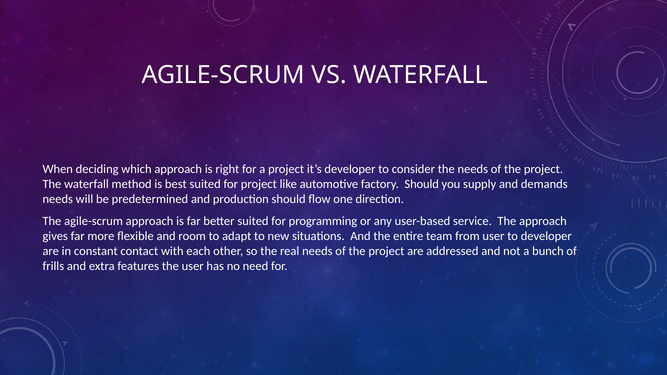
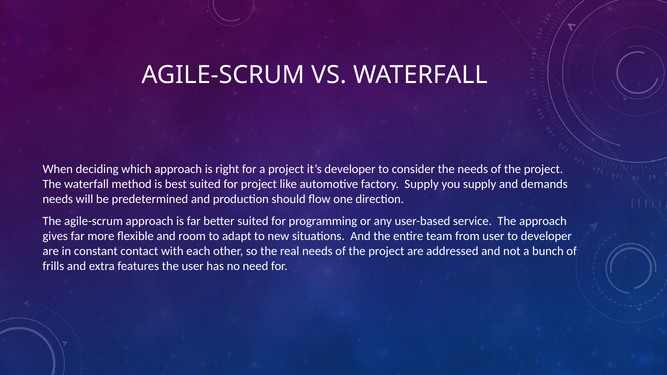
factory Should: Should -> Supply
